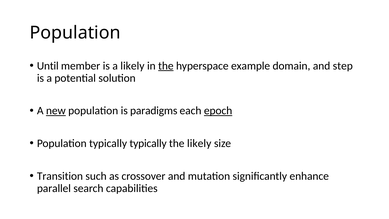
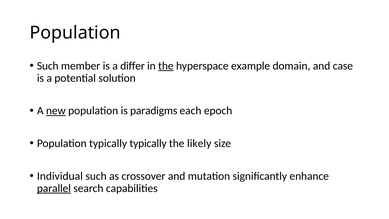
Until at (48, 66): Until -> Such
a likely: likely -> differ
step: step -> case
epoch underline: present -> none
Transition: Transition -> Individual
parallel underline: none -> present
